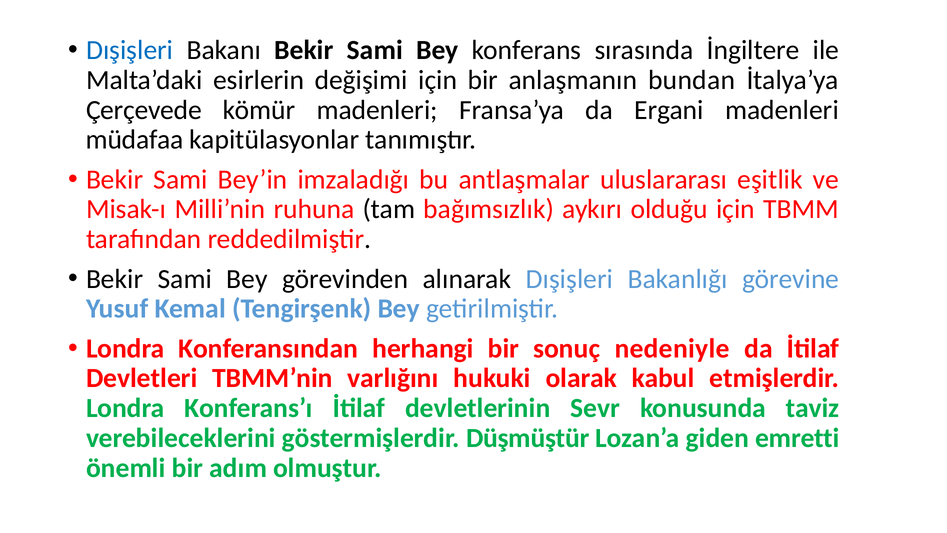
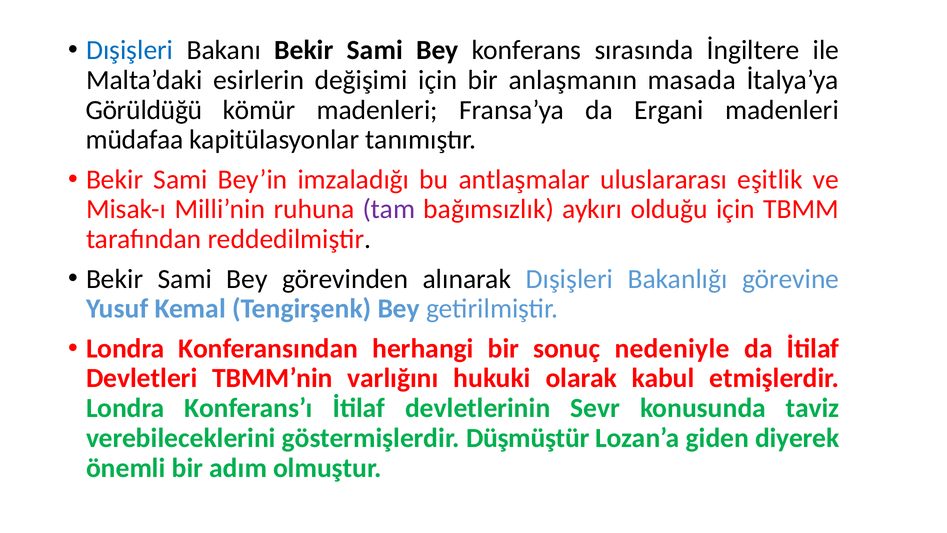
bundan: bundan -> masada
Çerçevede: Çerçevede -> Görüldüğü
tam colour: black -> purple
emretti: emretti -> diyerek
